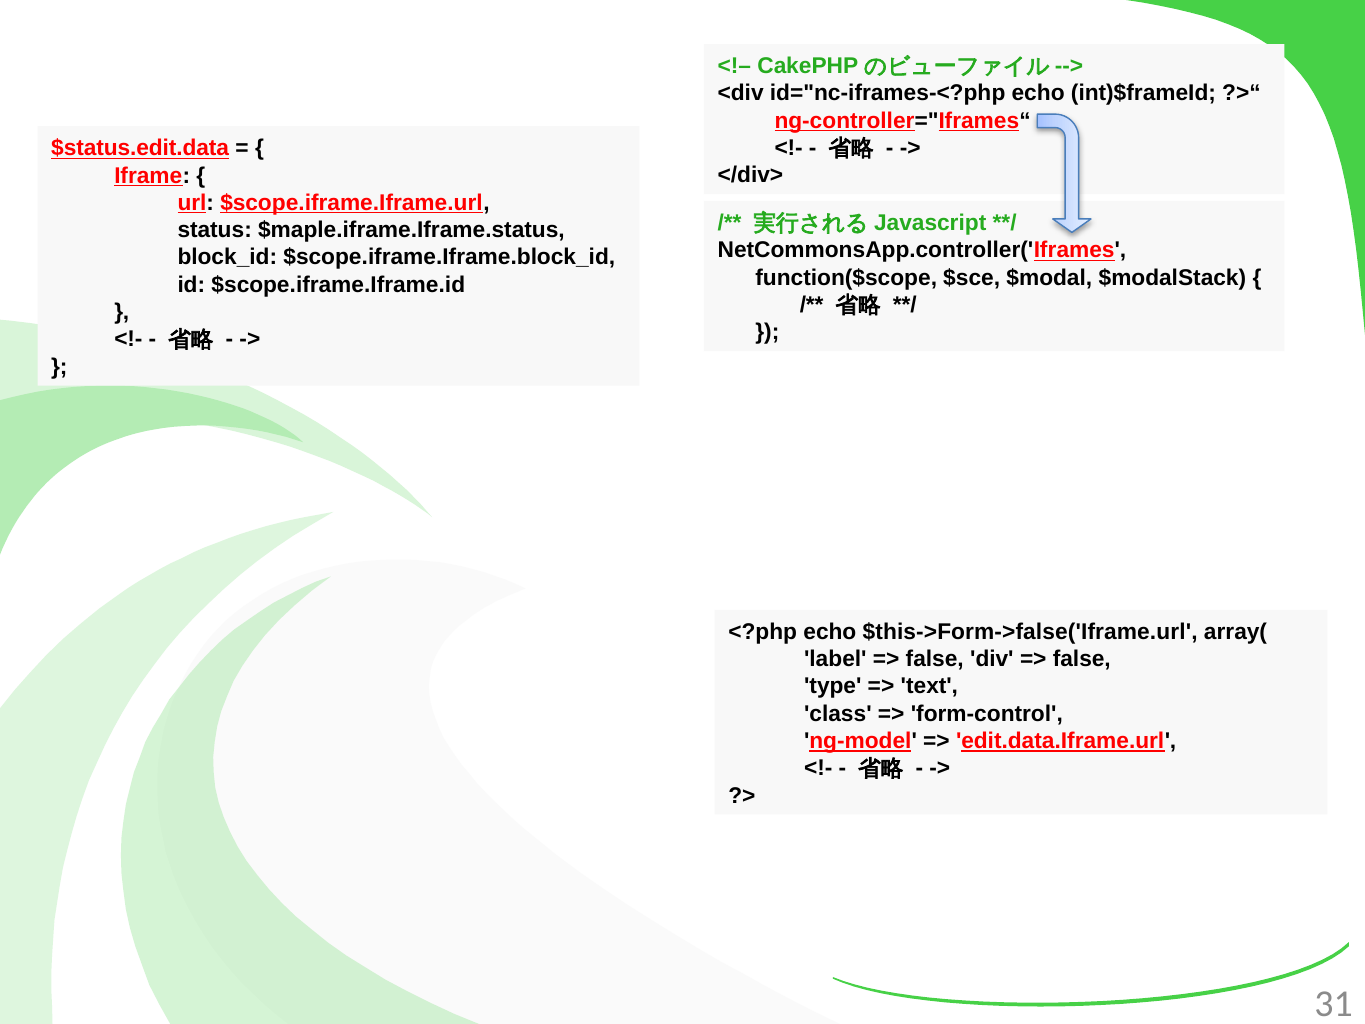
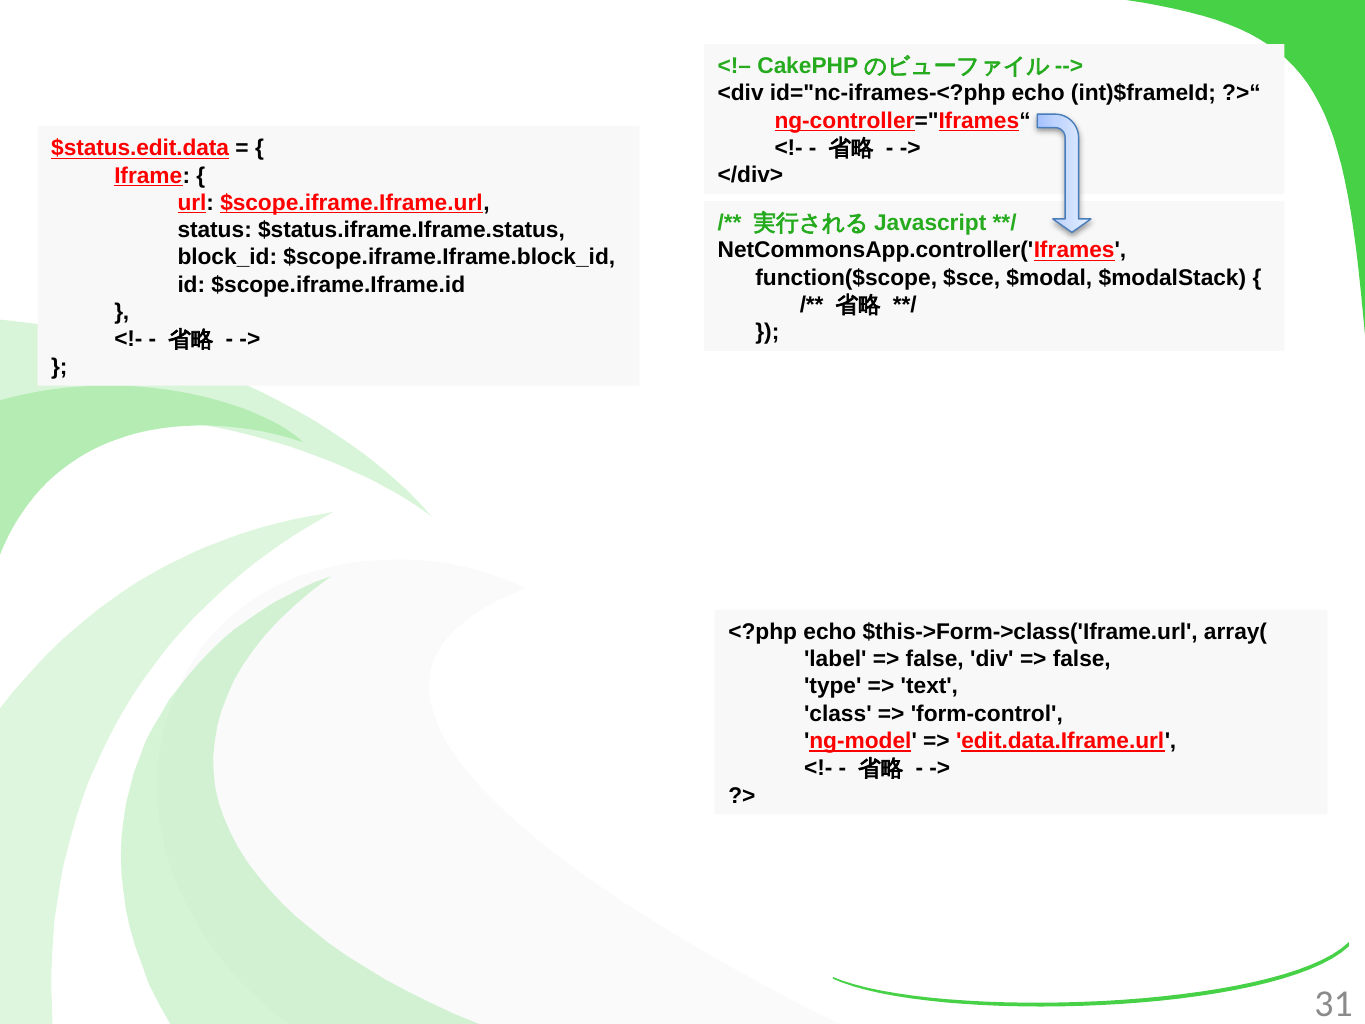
$maple.iframe.Iframe.status: $maple.iframe.Iframe.status -> $status.iframe.Iframe.status
$this->Form->false('Iframe.url: $this->Form->false('Iframe.url -> $this->Form->class('Iframe.url
